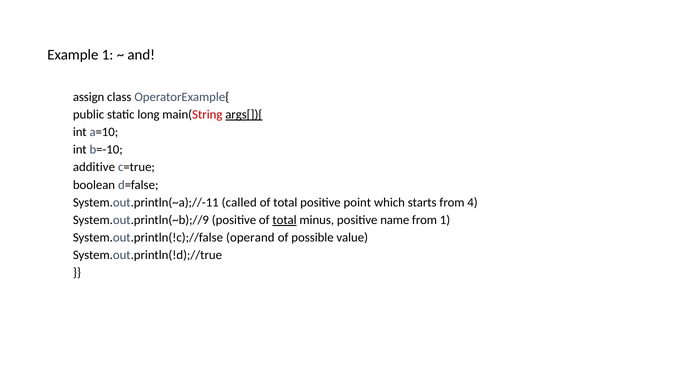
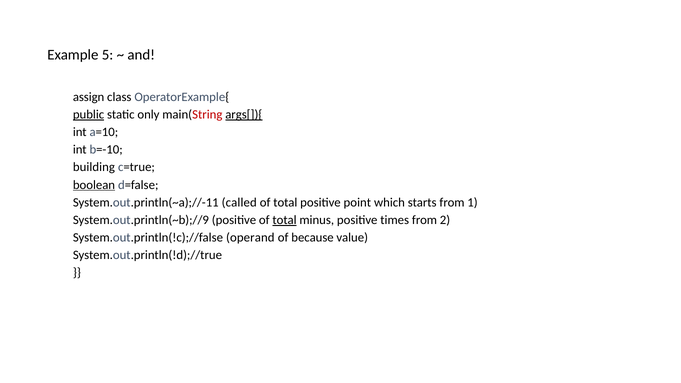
Example 1: 1 -> 5
public underline: none -> present
long: long -> only
additive: additive -> building
boolean underline: none -> present
4: 4 -> 1
name: name -> times
from 1: 1 -> 2
possible: possible -> because
